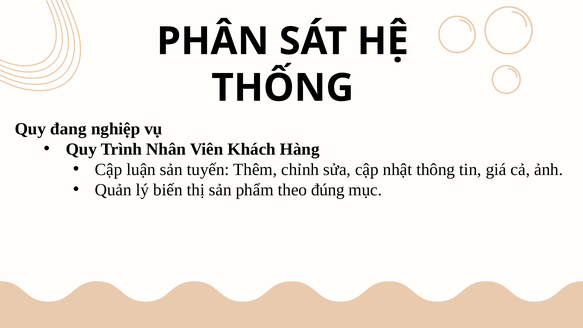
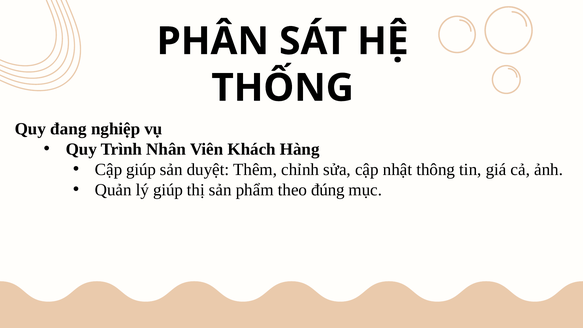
Cập luận: luận -> giúp
tuyến: tuyến -> duyệt
lý biến: biến -> giúp
